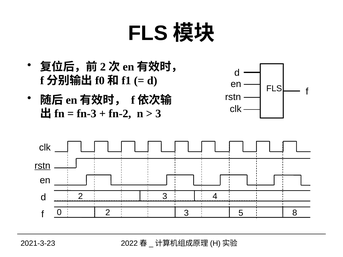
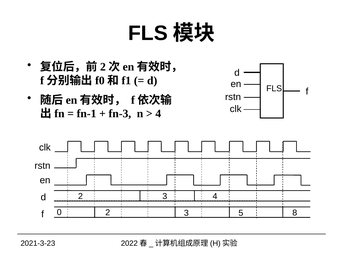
fn-3: fn-3 -> fn-1
fn-2: fn-2 -> fn-3
3 at (158, 114): 3 -> 4
rstn at (42, 166) underline: present -> none
